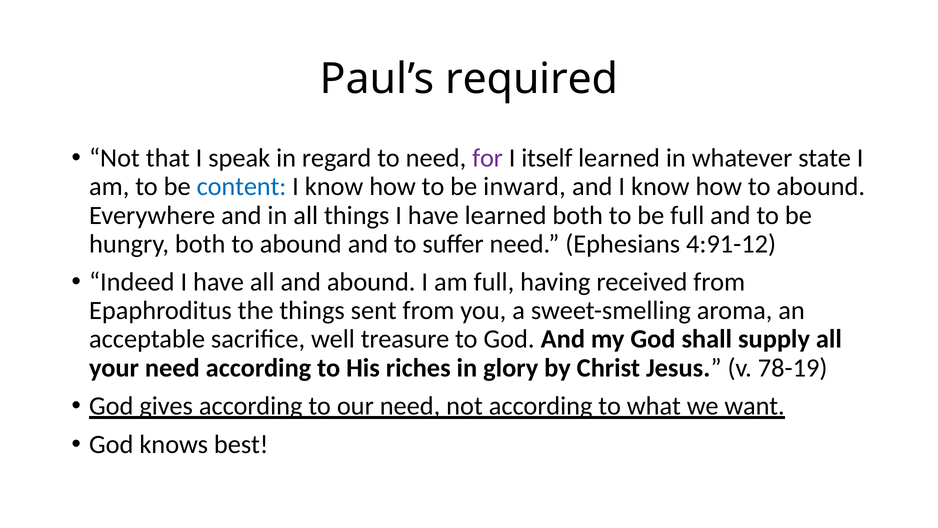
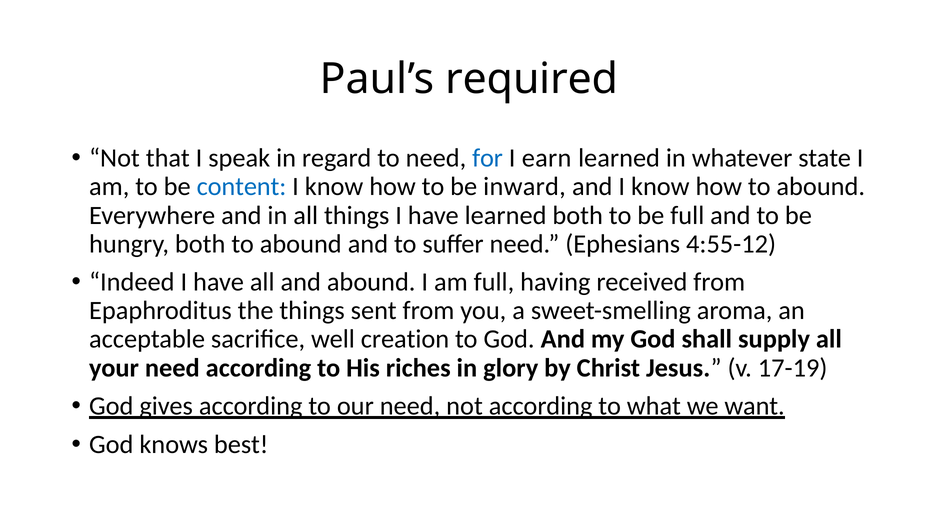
for colour: purple -> blue
itself: itself -> earn
4:91-12: 4:91-12 -> 4:55-12
treasure: treasure -> creation
78-19: 78-19 -> 17-19
